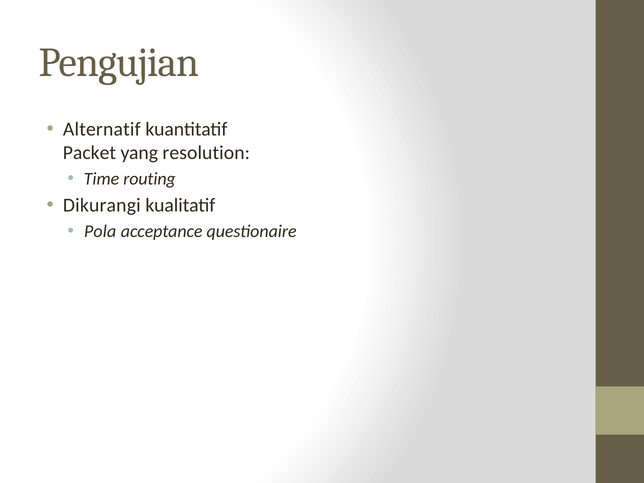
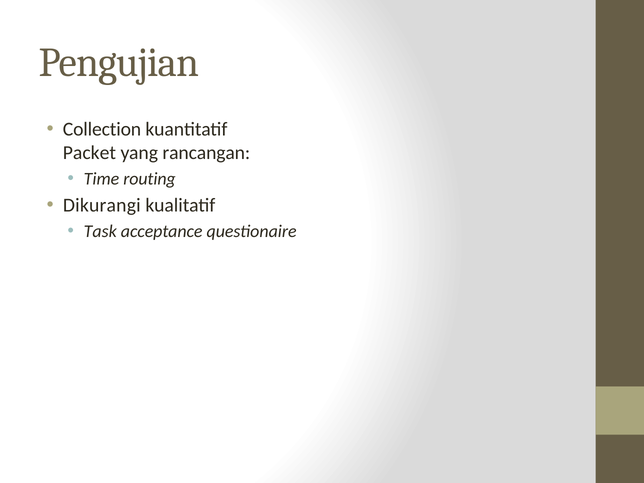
Alternatif: Alternatif -> Collection
resolution: resolution -> rancangan
Pola: Pola -> Task
